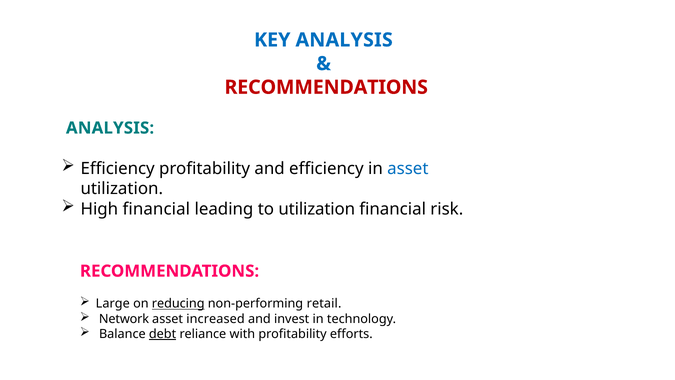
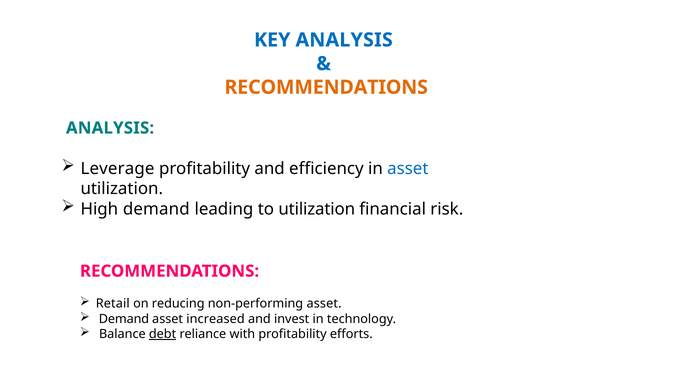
RECOMMENDATIONS at (326, 87) colour: red -> orange
Efficiency at (118, 168): Efficiency -> Leverage
High financial: financial -> demand
Large: Large -> Retail
reducing underline: present -> none
non-performing retail: retail -> asset
Network at (124, 319): Network -> Demand
